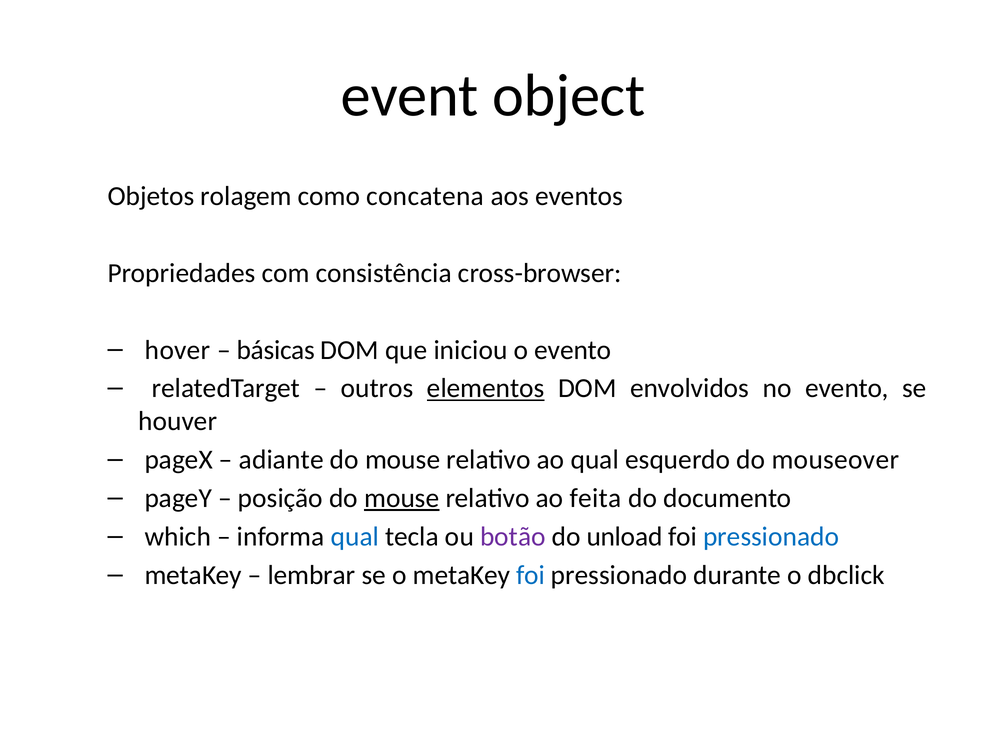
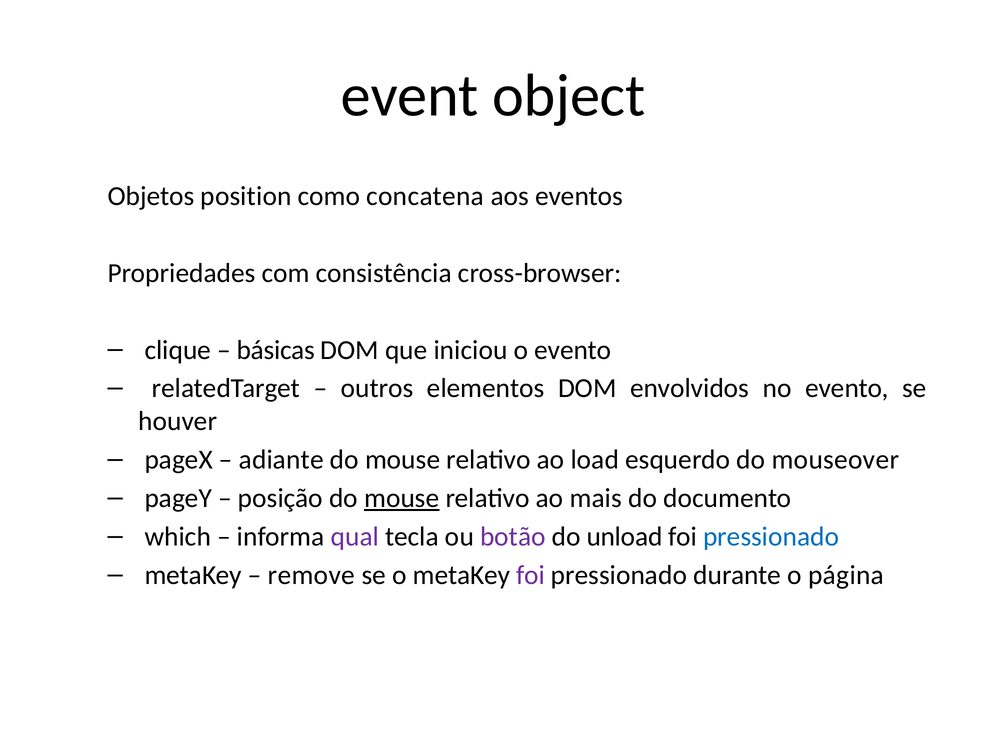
rolagem: rolagem -> position
hover: hover -> clique
elementos underline: present -> none
ao qual: qual -> load
feita: feita -> mais
qual at (355, 536) colour: blue -> purple
lembrar: lembrar -> remove
foi at (531, 574) colour: blue -> purple
dbclick: dbclick -> página
